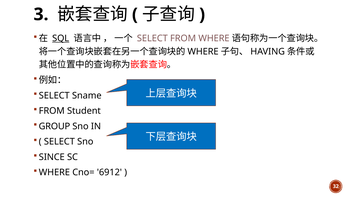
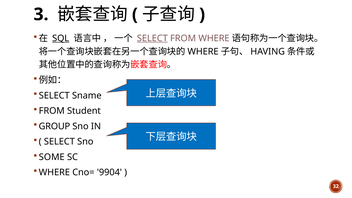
SELECT at (152, 38) underline: none -> present
SINCE: SINCE -> SOME
6912: 6912 -> 9904
